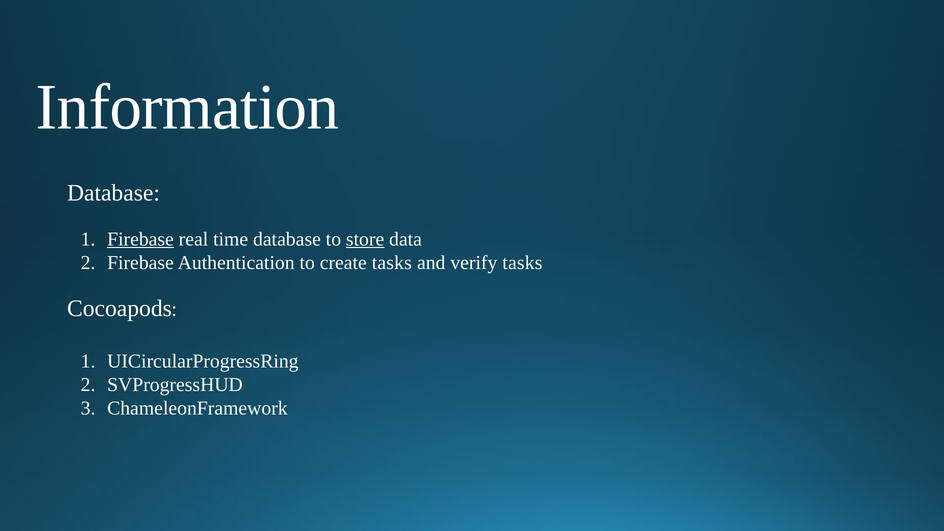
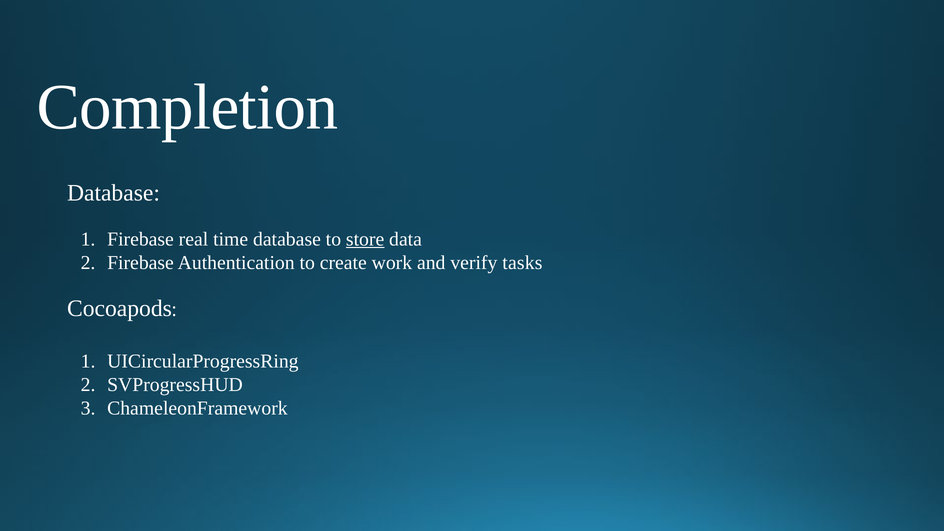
Information: Information -> Completion
Firebase at (141, 239) underline: present -> none
create tasks: tasks -> work
